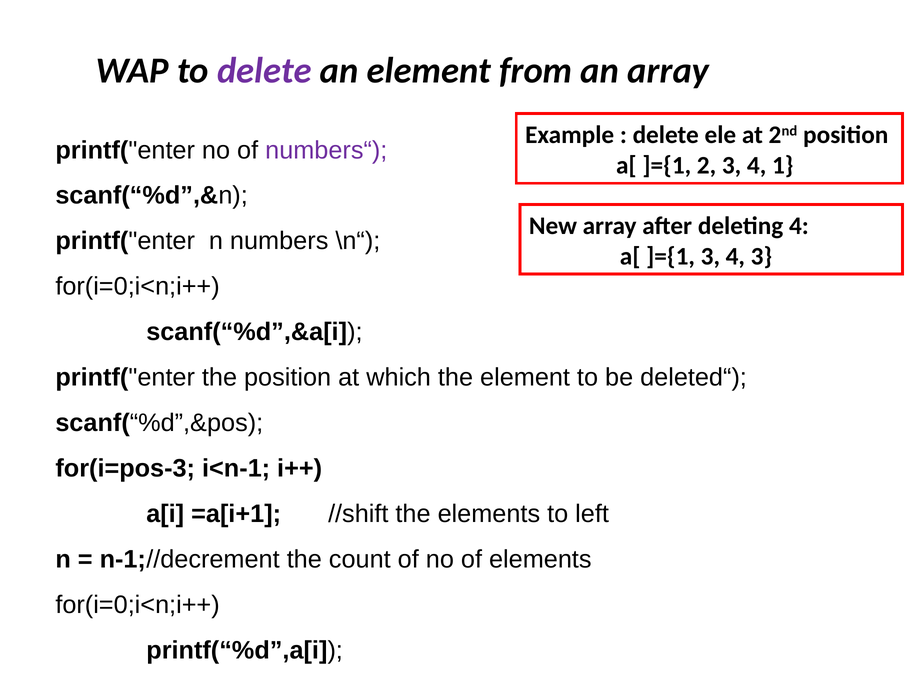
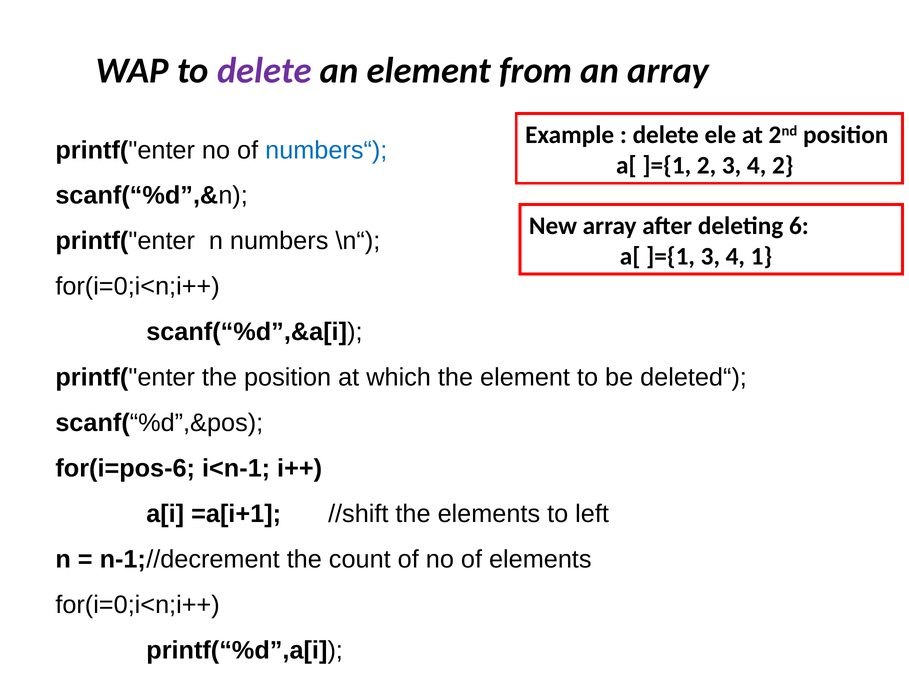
numbers“ colour: purple -> blue
4 1: 1 -> 2
deleting 4: 4 -> 6
4 3: 3 -> 1
for(i=pos-3: for(i=pos-3 -> for(i=pos-6
